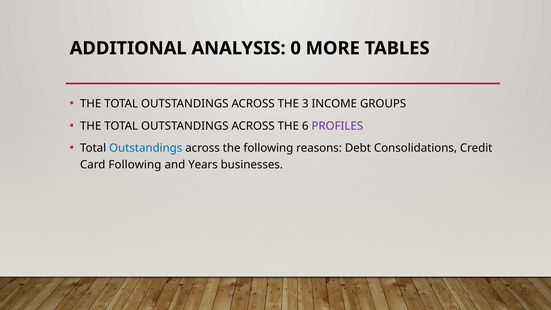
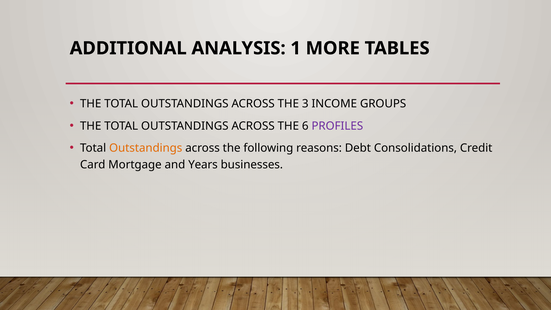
0: 0 -> 1
Outstandings at (146, 148) colour: blue -> orange
Card Following: Following -> Mortgage
